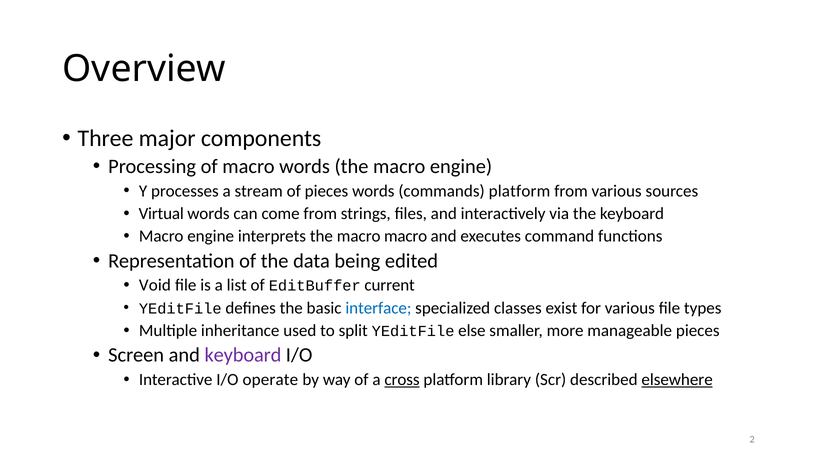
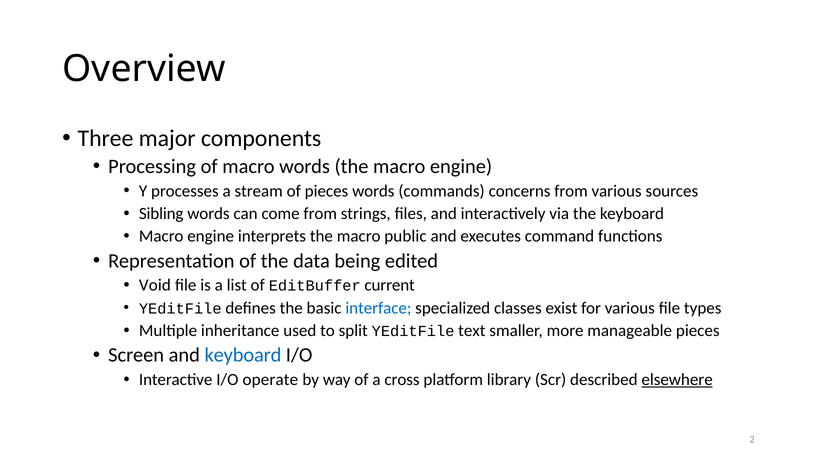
commands platform: platform -> concerns
Virtual: Virtual -> Sibling
macro macro: macro -> public
else: else -> text
keyboard at (243, 355) colour: purple -> blue
cross underline: present -> none
